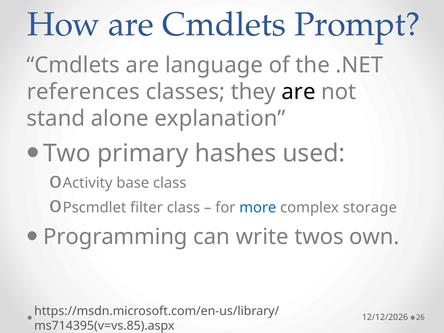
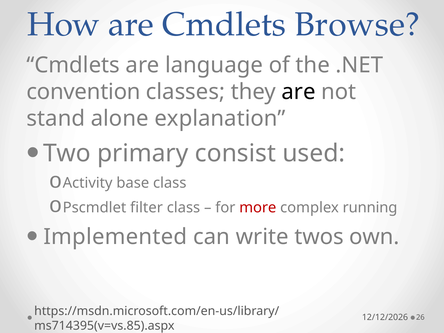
Prompt: Prompt -> Browse
references: references -> convention
hashes: hashes -> consist
more colour: blue -> red
storage: storage -> running
Programming: Programming -> Implemented
